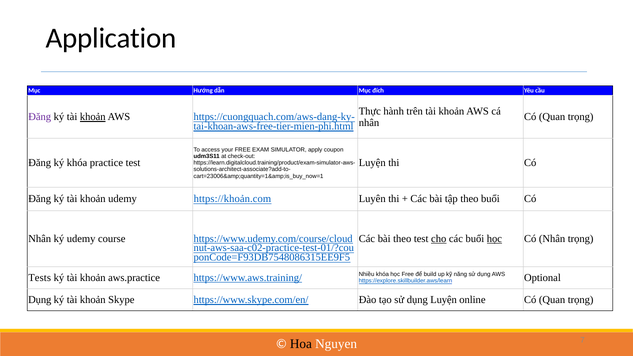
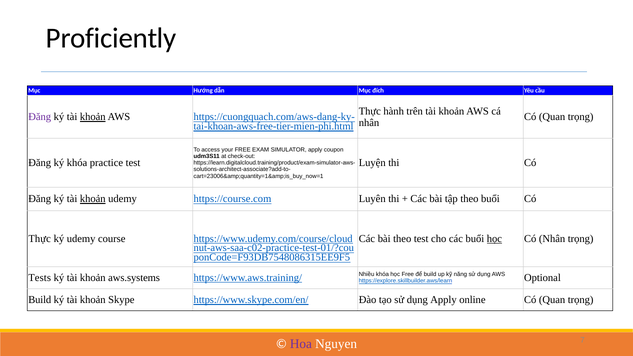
Application: Application -> Proficiently
khoản at (93, 199) underline: none -> present
https://khoản.com: https://khoản.com -> https://course.com
Nhân at (40, 239): Nhân -> Thực
cho underline: present -> none
aws.practice: aws.practice -> aws.systems
Dụng at (40, 300): Dụng -> Build
dụng Luyện: Luyện -> Apply
Hoa colour: black -> purple
